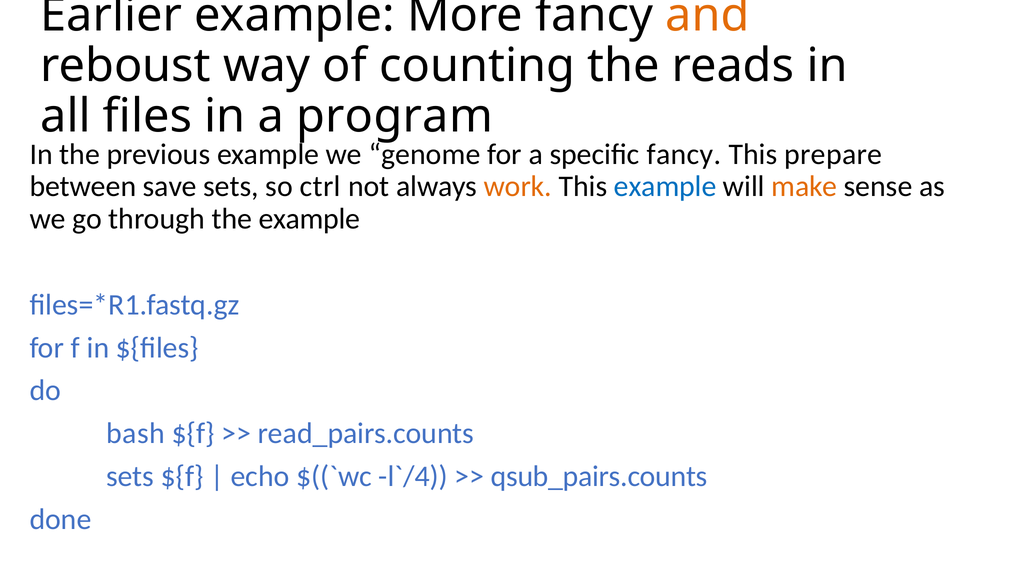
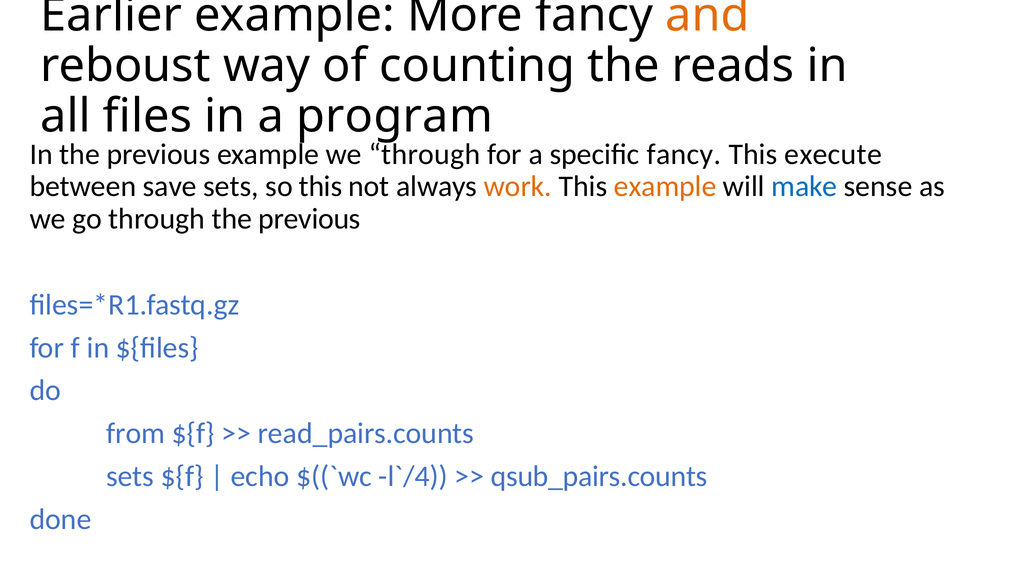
we genome: genome -> through
prepare: prepare -> execute
so ctrl: ctrl -> this
example at (665, 187) colour: blue -> orange
make colour: orange -> blue
through the example: example -> previous
bash: bash -> from
